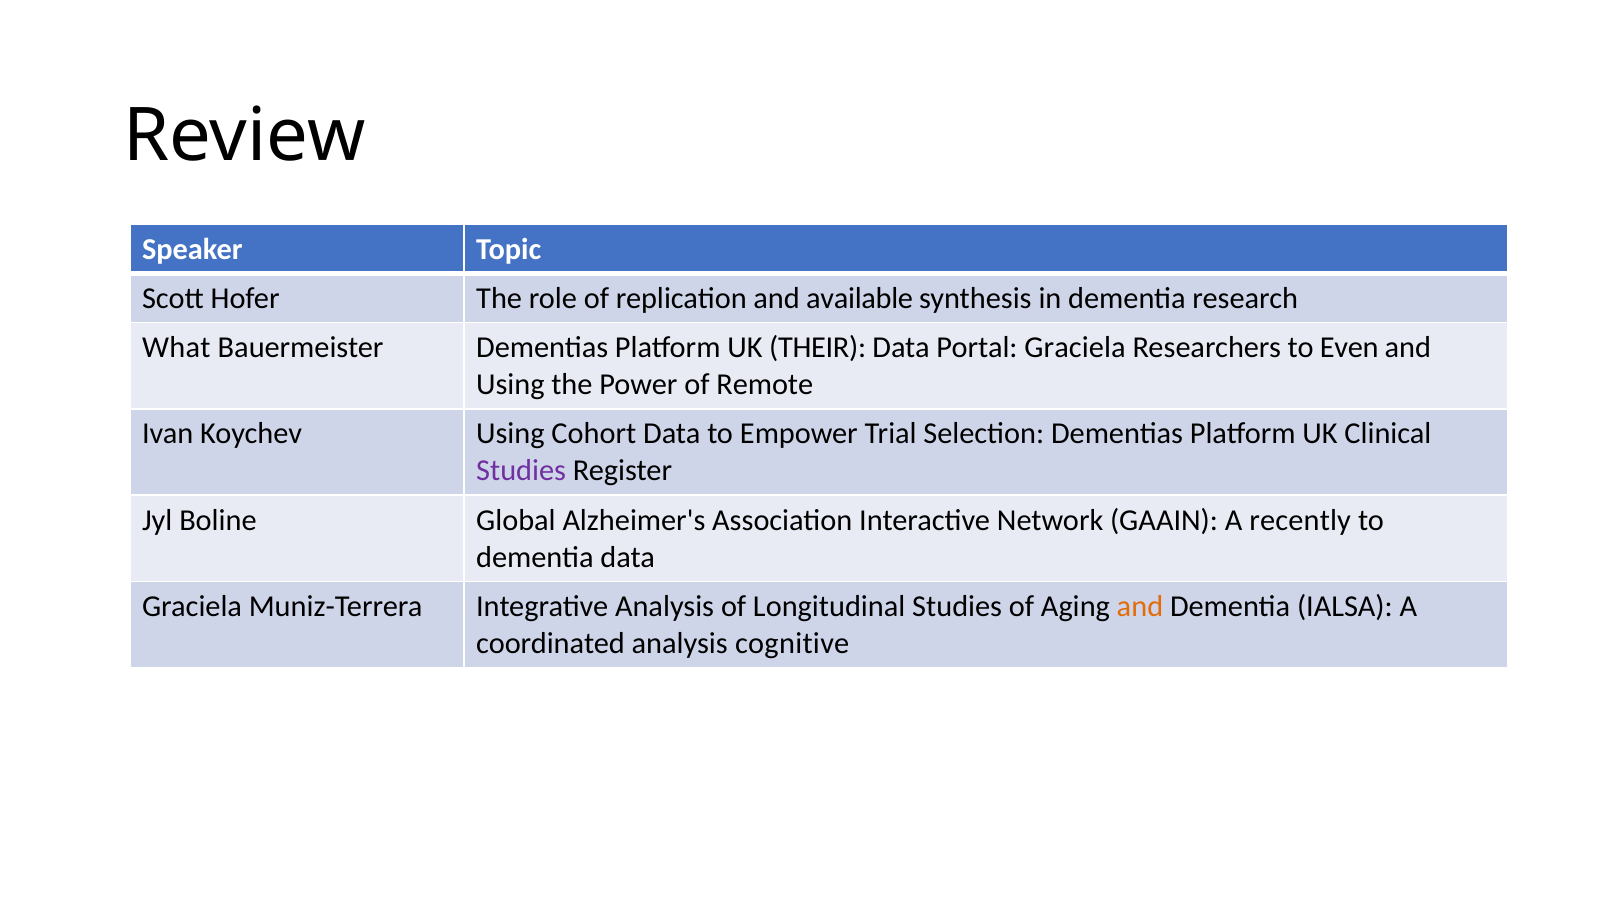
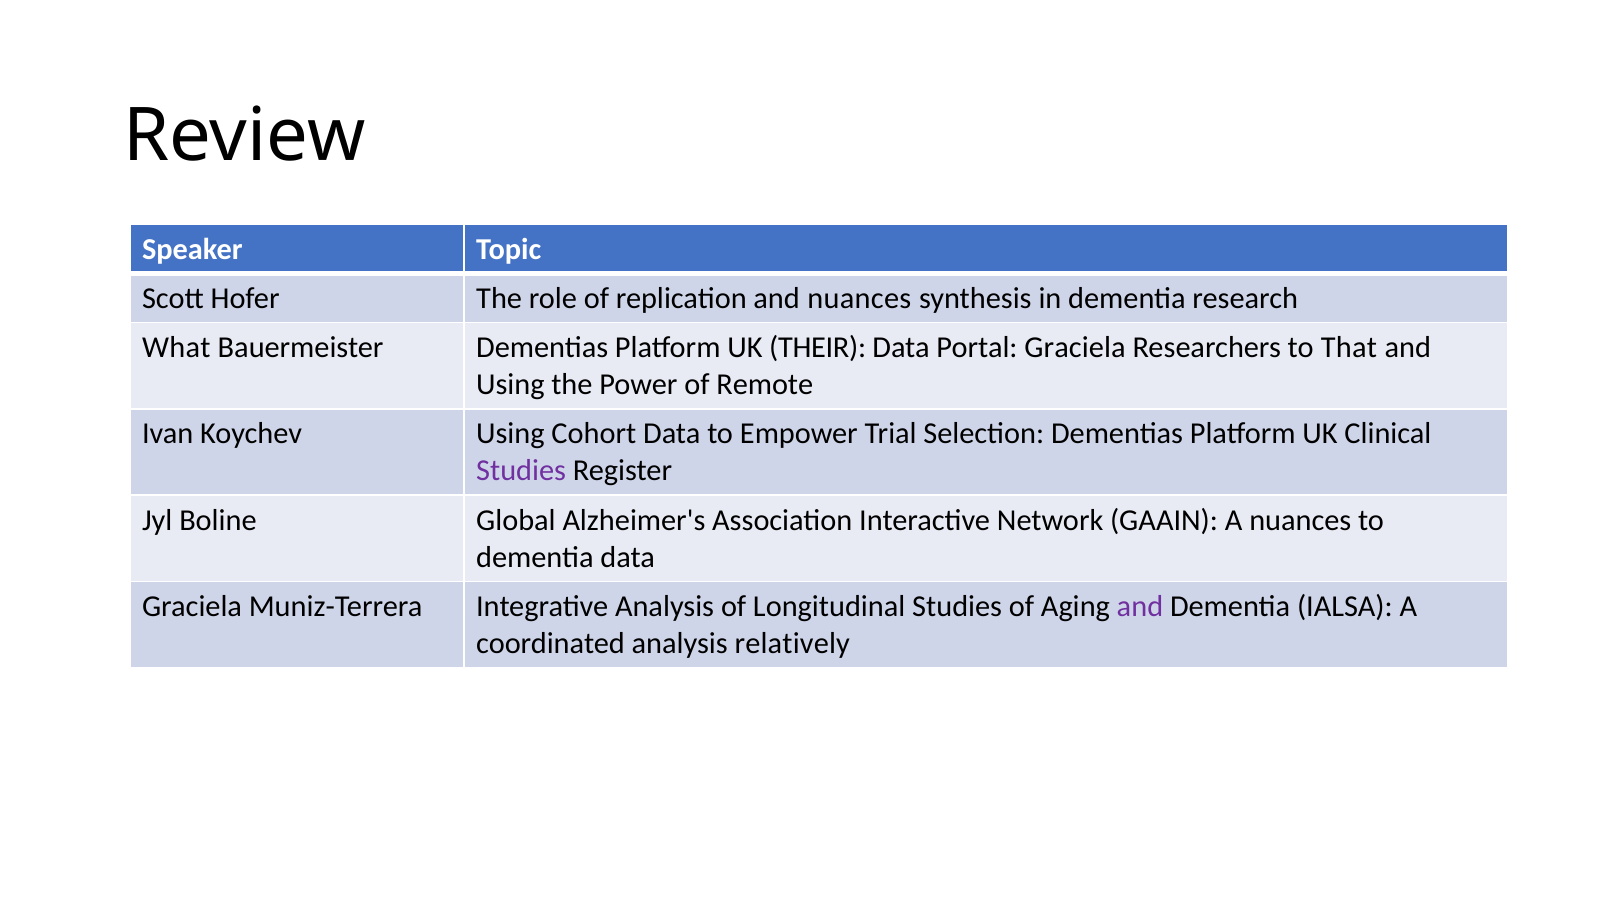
and available: available -> nuances
Even: Even -> That
A recently: recently -> nuances
and at (1140, 607) colour: orange -> purple
cognitive: cognitive -> relatively
